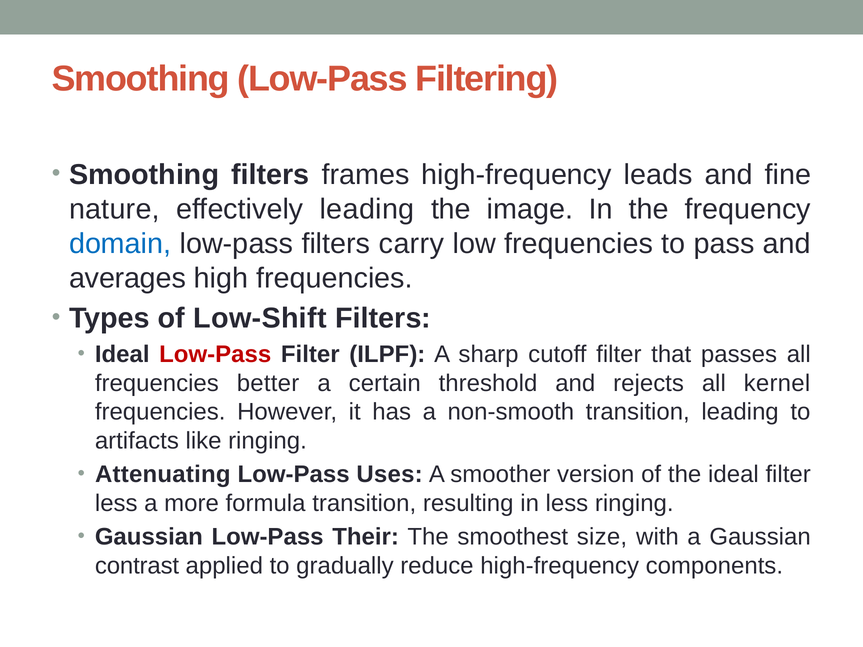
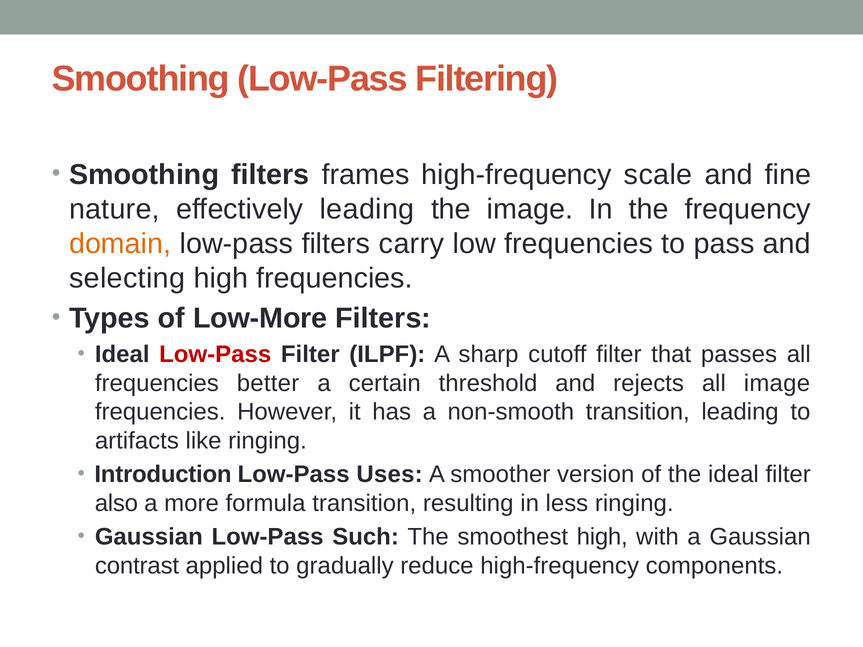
leads: leads -> scale
domain colour: blue -> orange
averages: averages -> selecting
Low-Shift: Low-Shift -> Low-More
all kernel: kernel -> image
Attenuating: Attenuating -> Introduction
less at (116, 503): less -> also
Their: Their -> Such
smoothest size: size -> high
